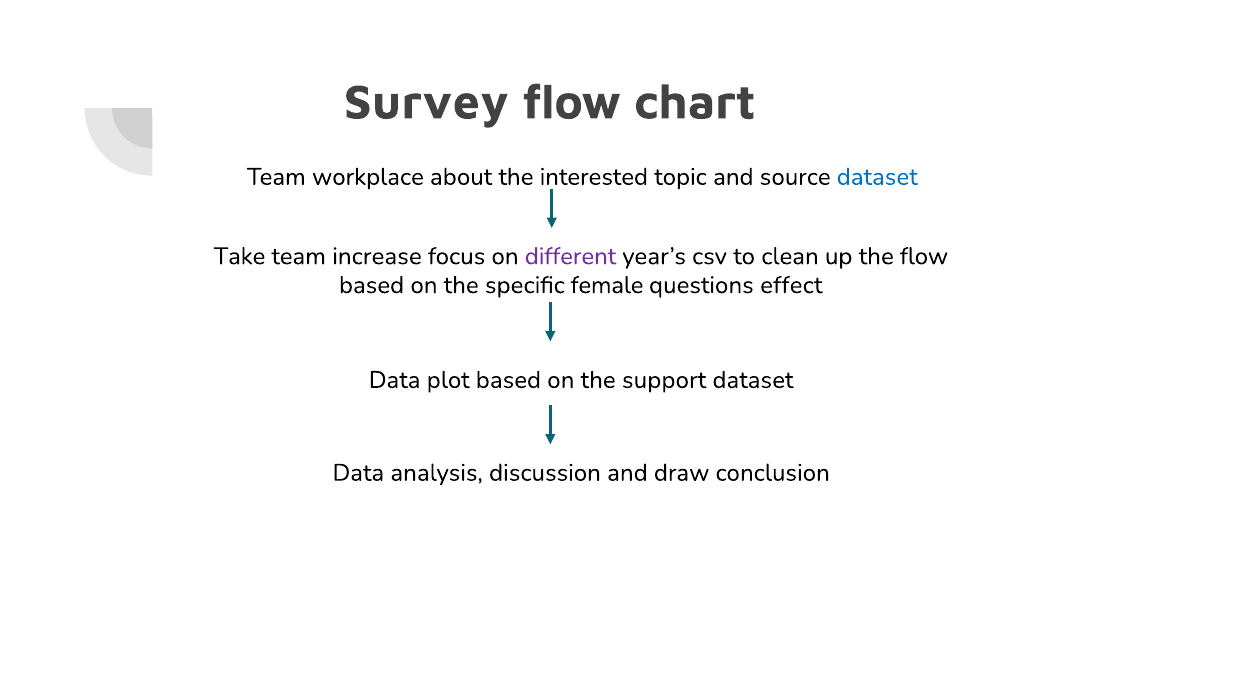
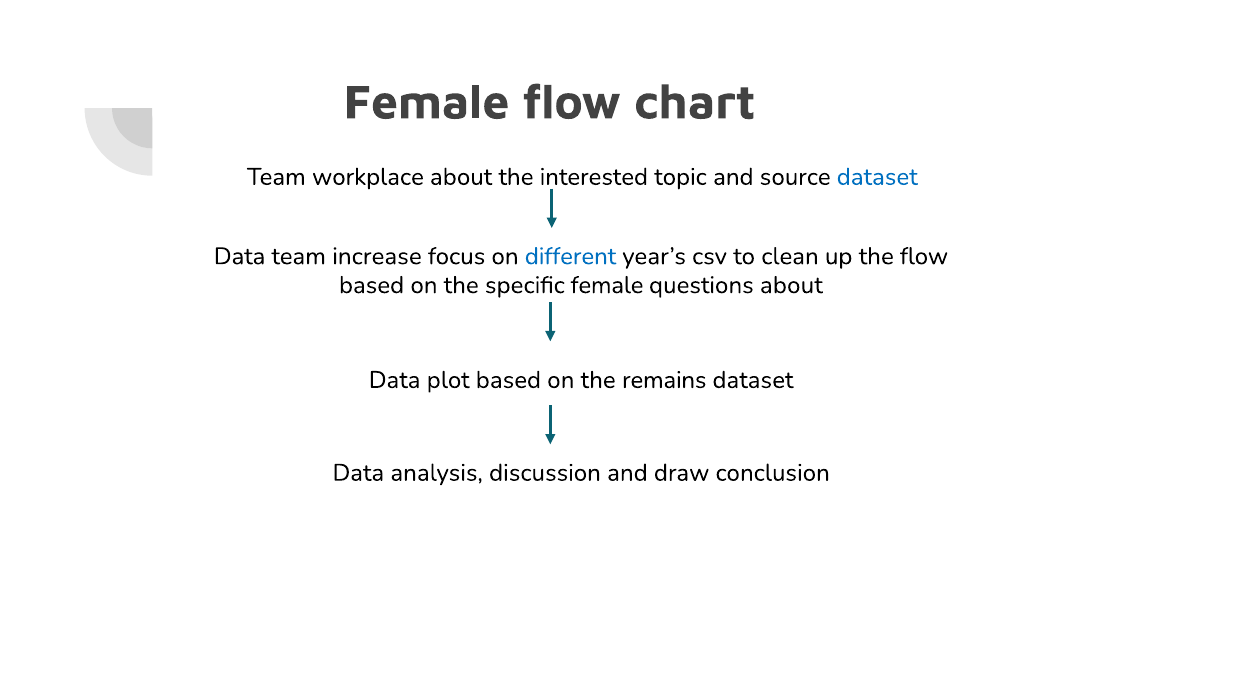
Survey at (426, 102): Survey -> Female
Take at (240, 256): Take -> Data
different colour: purple -> blue
questions effect: effect -> about
support: support -> remains
